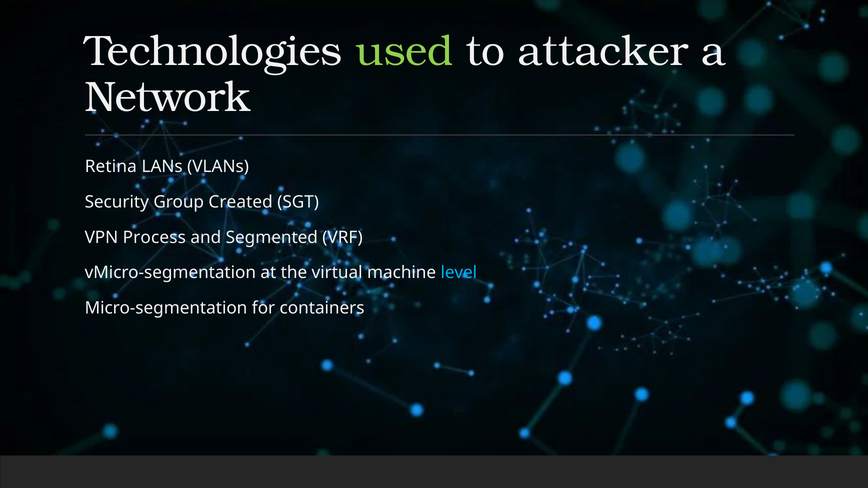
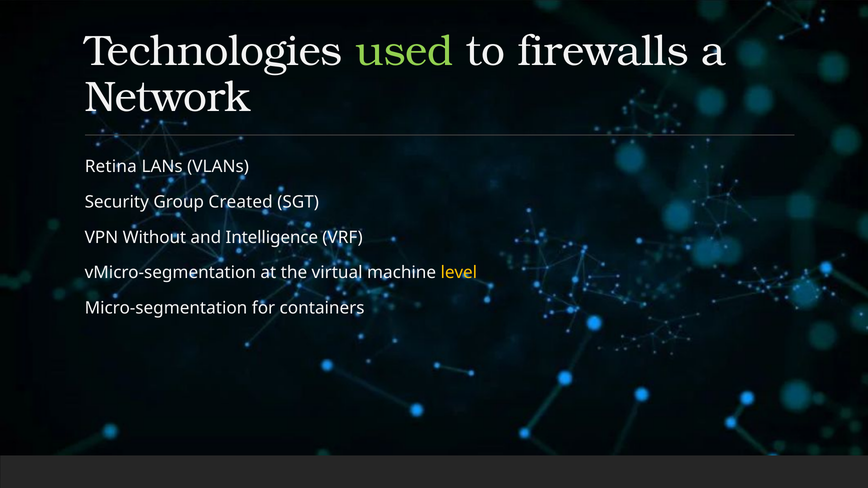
attacker: attacker -> firewalls
Process: Process -> Without
Segmented: Segmented -> Intelligence
level colour: light blue -> yellow
